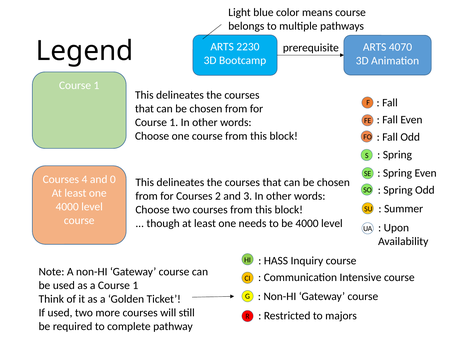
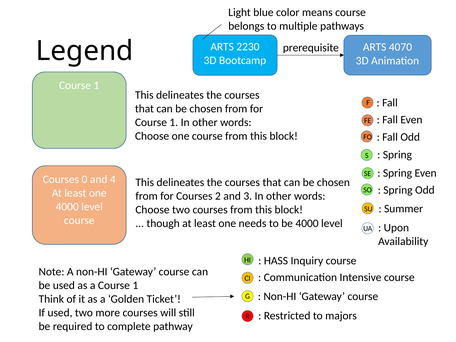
4: 4 -> 0
0: 0 -> 4
